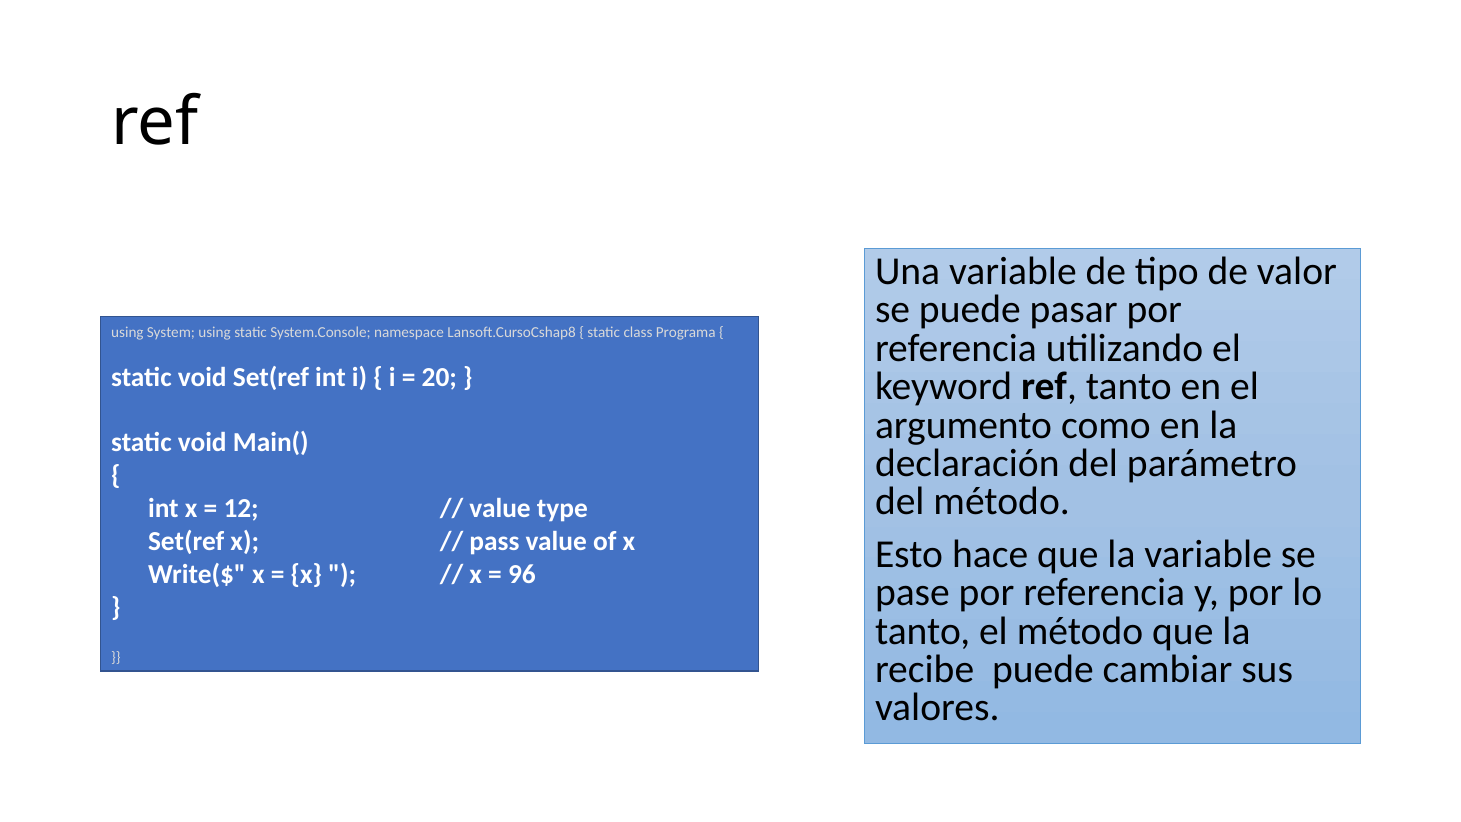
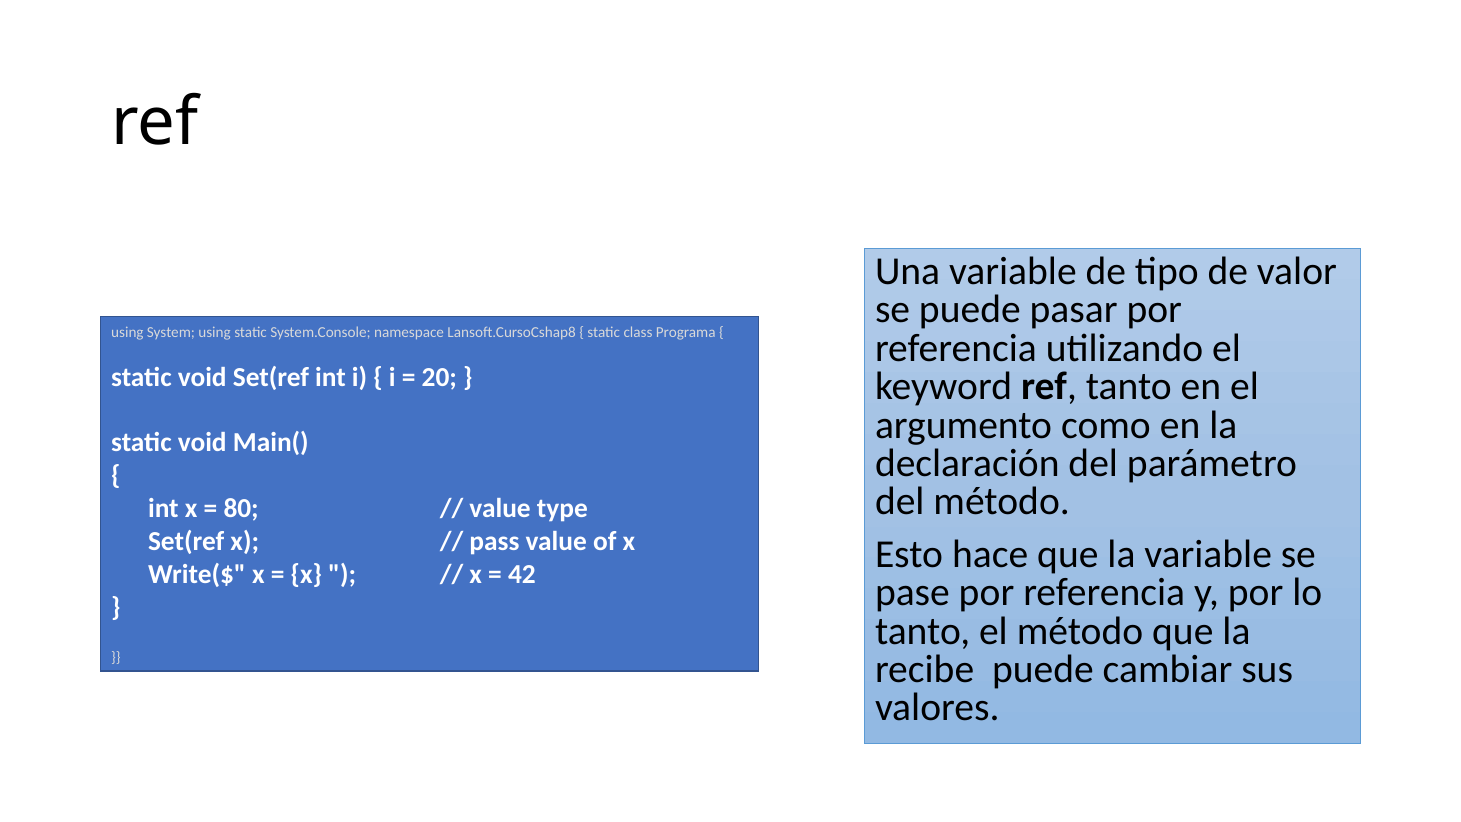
12: 12 -> 80
96: 96 -> 42
